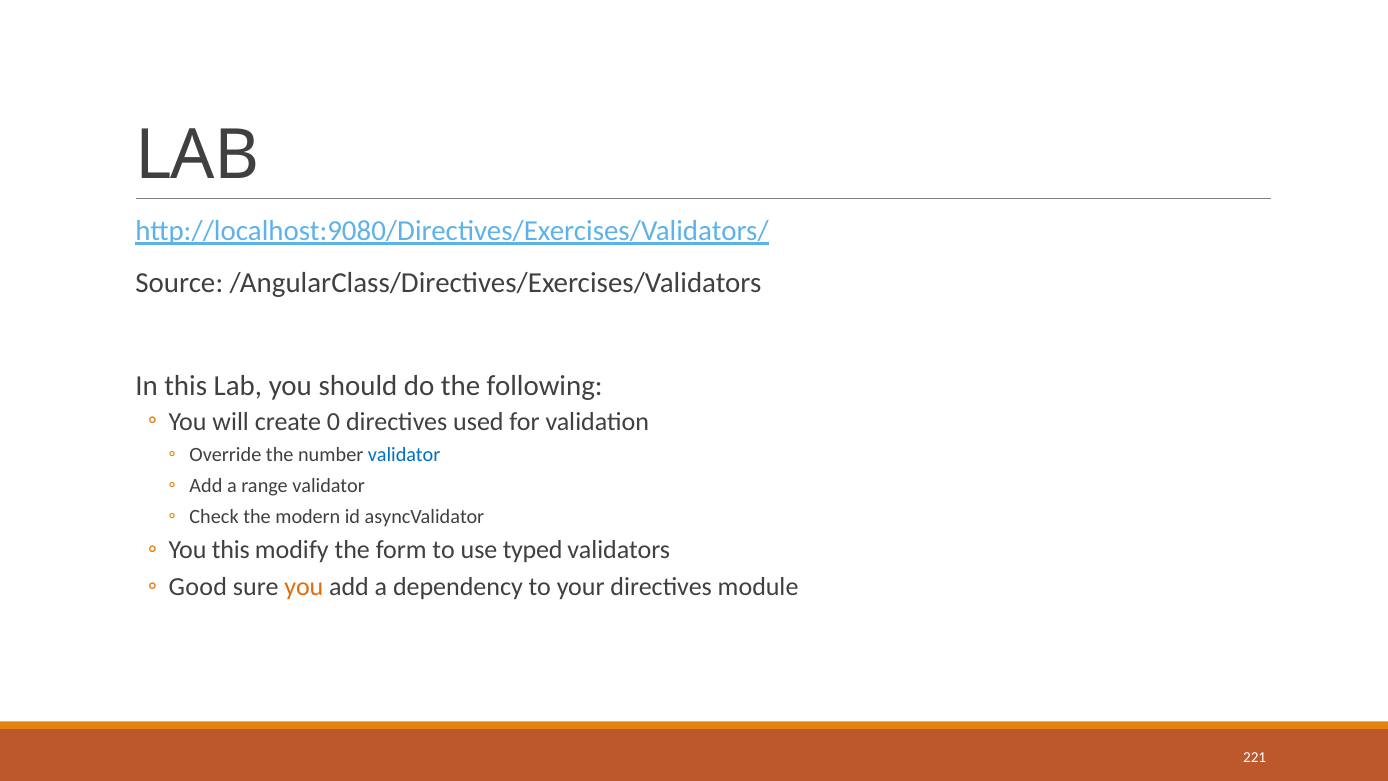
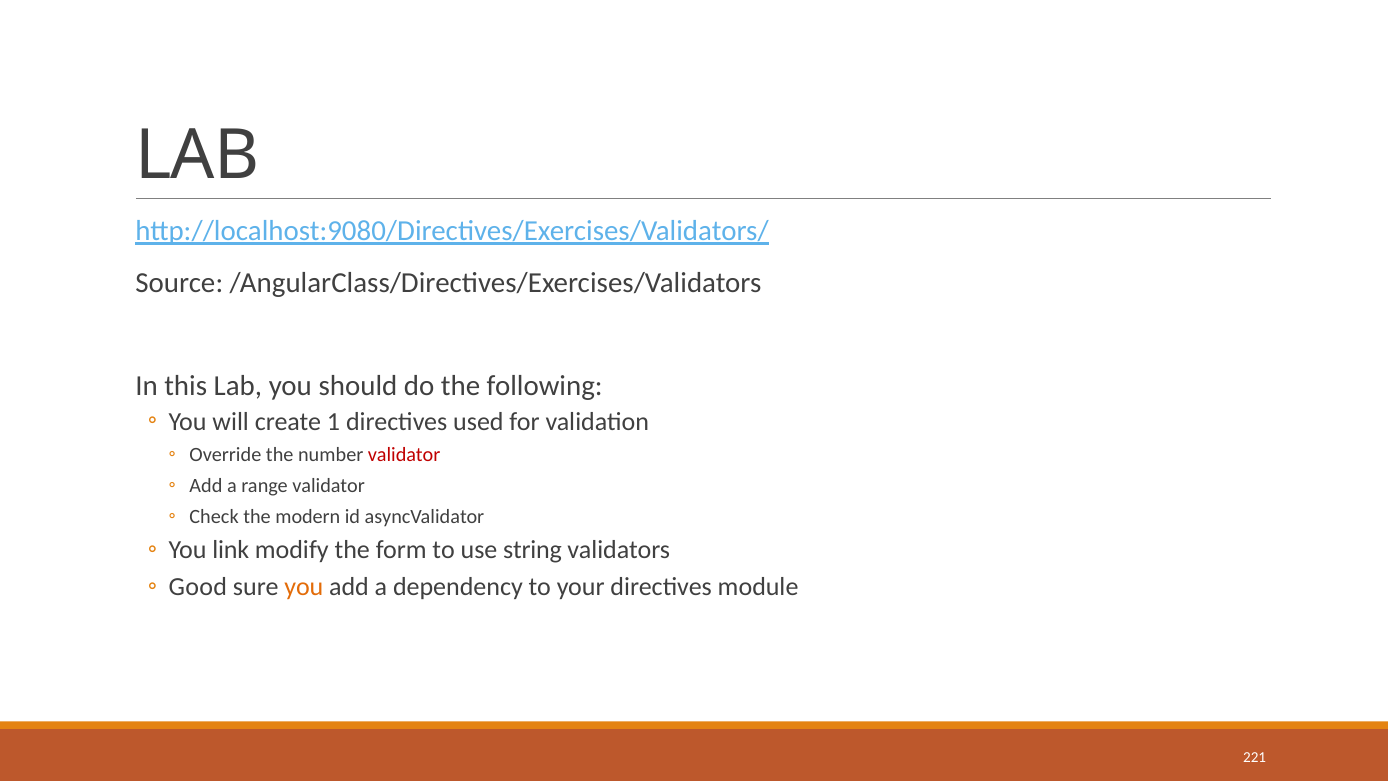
0: 0 -> 1
validator at (404, 455) colour: blue -> red
You this: this -> link
typed: typed -> string
